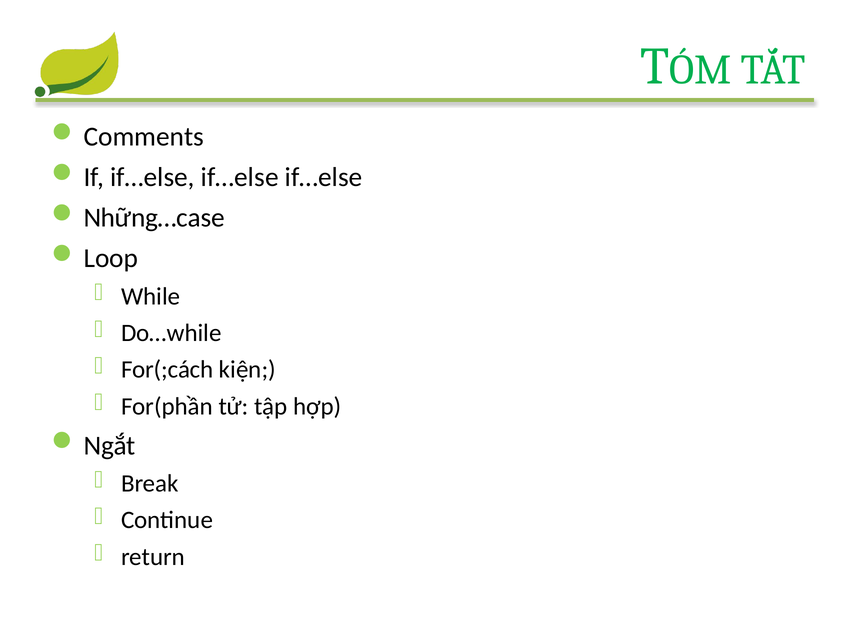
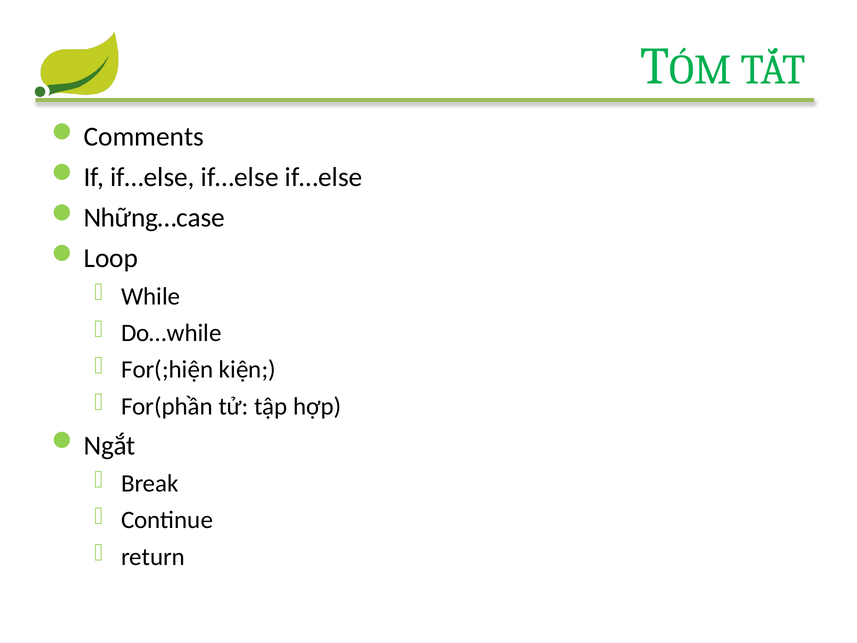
For(;cách: For(;cách -> For(;hiện
